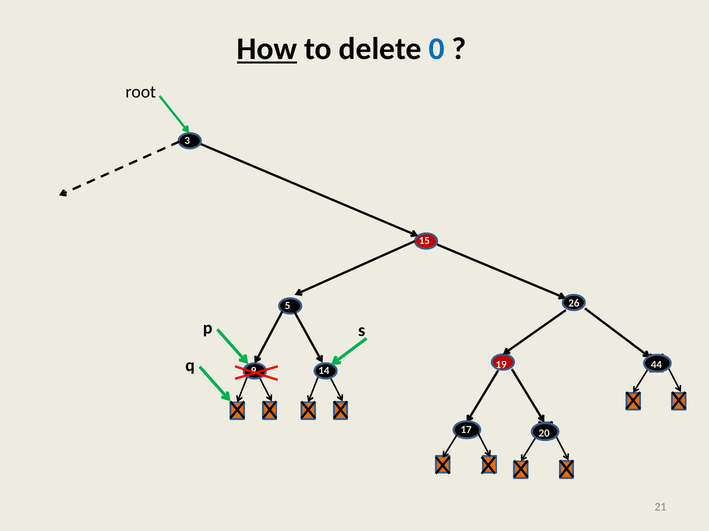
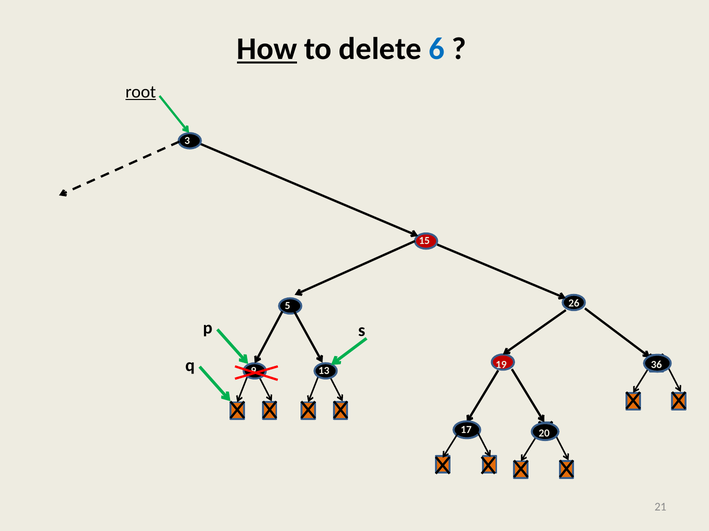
0: 0 -> 6
root underline: none -> present
44: 44 -> 36
14: 14 -> 13
